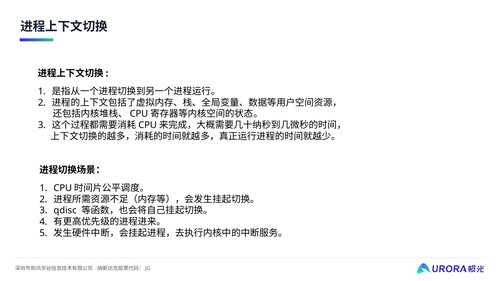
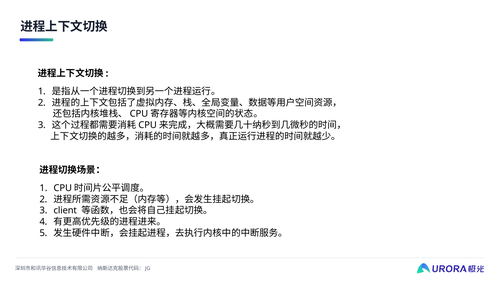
qdisc: qdisc -> client
